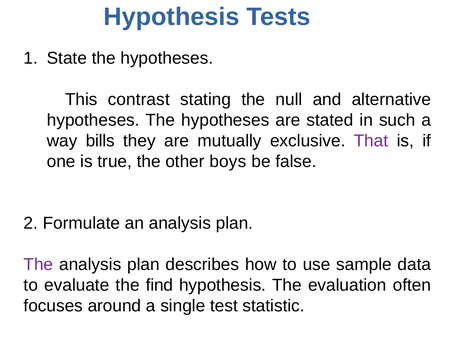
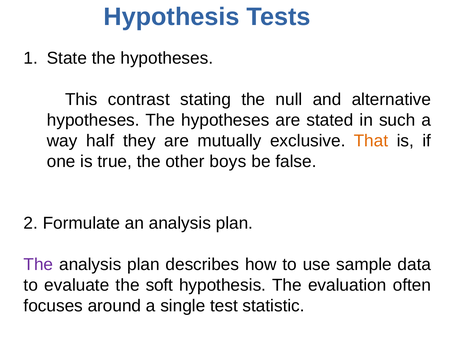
bills: bills -> half
That colour: purple -> orange
find: find -> soft
